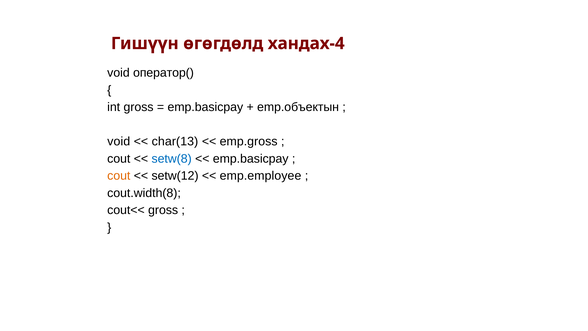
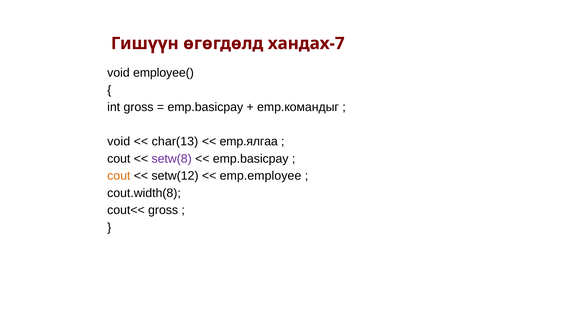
хандах-4: хандах-4 -> хандах-7
оператор(: оператор( -> employee(
emp.объектын: emp.объектын -> emp.командыг
emp.gross: emp.gross -> emp.ялгаа
setw(8 colour: blue -> purple
